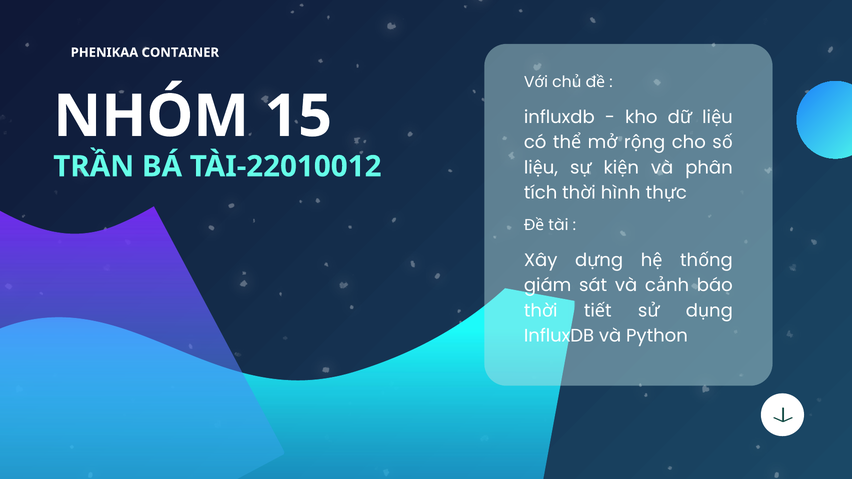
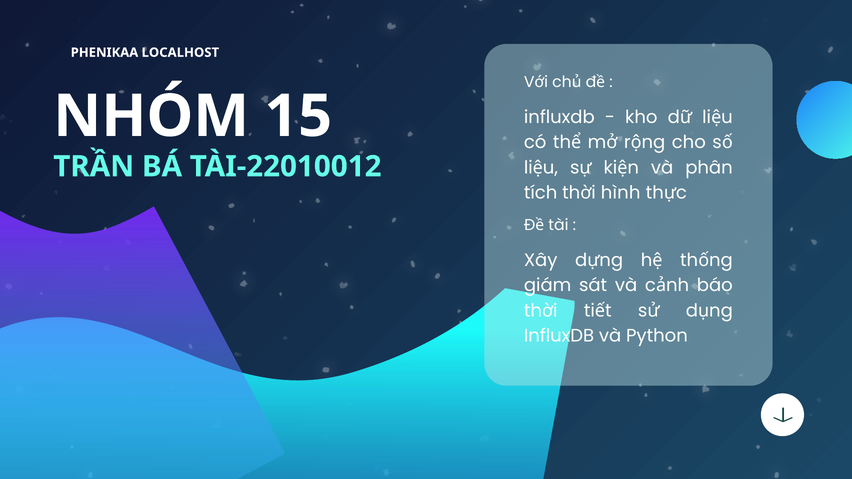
CONTAINER: CONTAINER -> LOCALHOST
